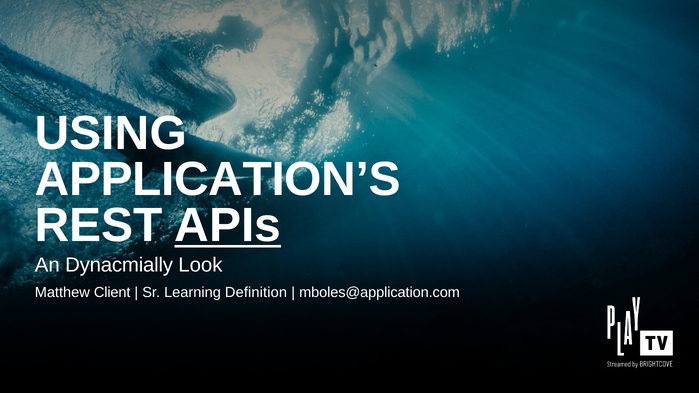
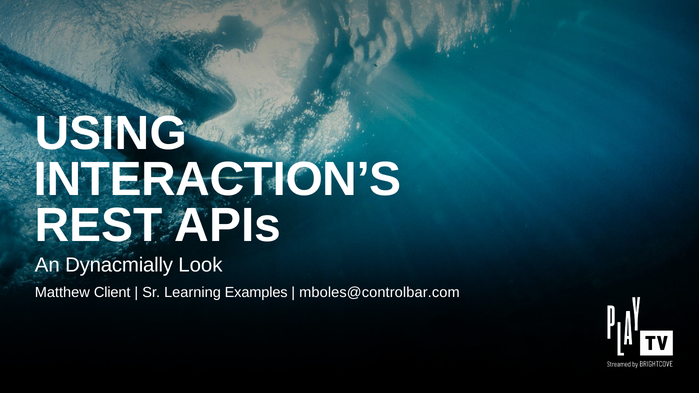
APPLICATION’S: APPLICATION’S -> INTERACTION’S
APIs underline: present -> none
Definition: Definition -> Examples
mboles@application.com: mboles@application.com -> mboles@controlbar.com
